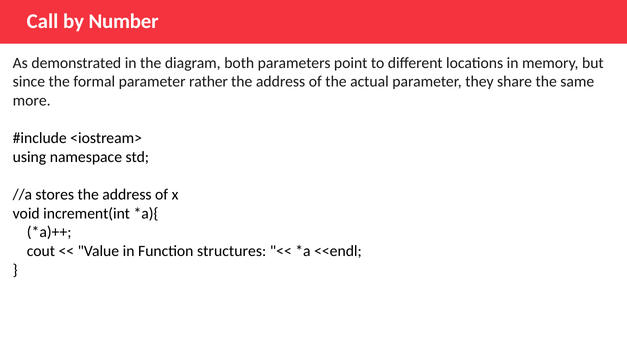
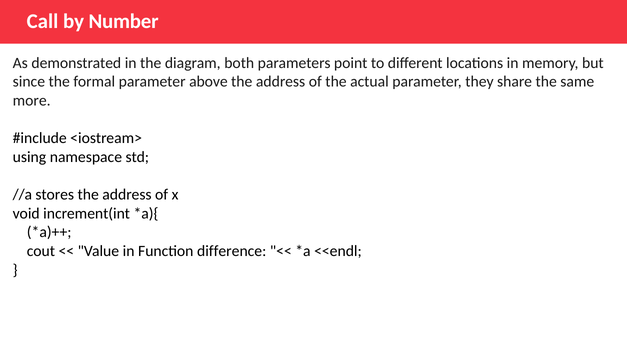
rather: rather -> above
structures: structures -> difference
